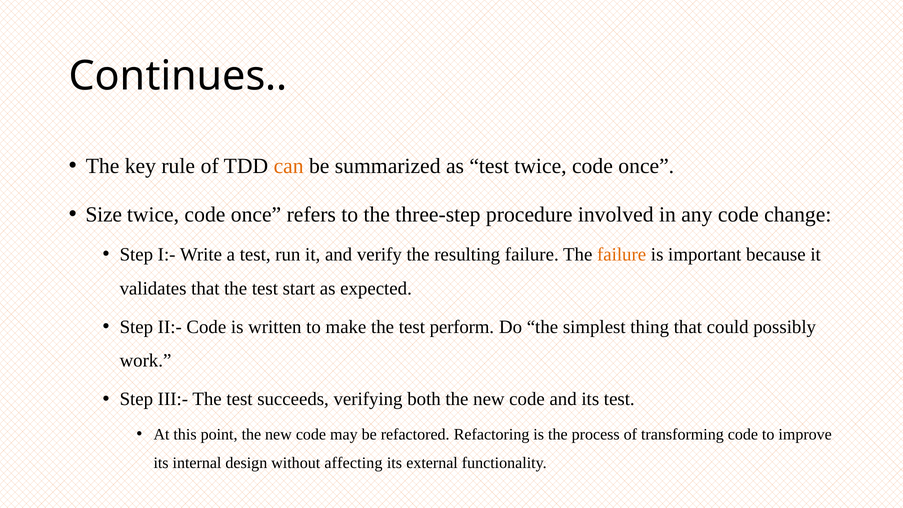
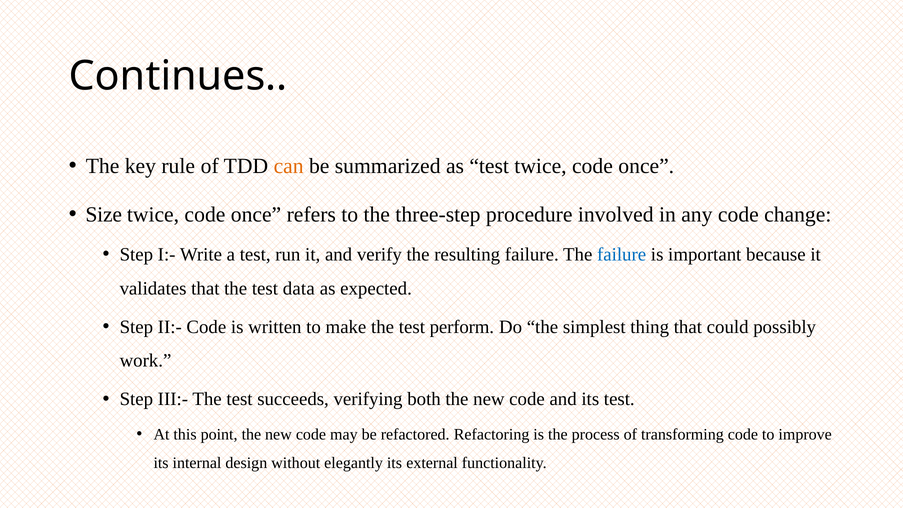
failure at (622, 254) colour: orange -> blue
start: start -> data
affecting: affecting -> elegantly
